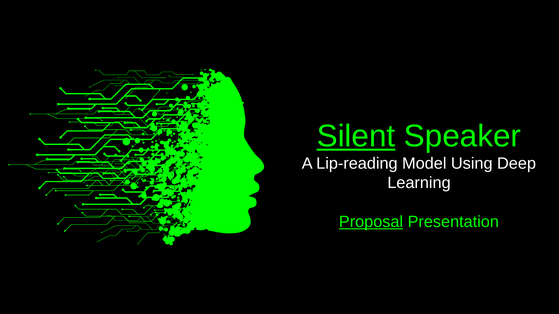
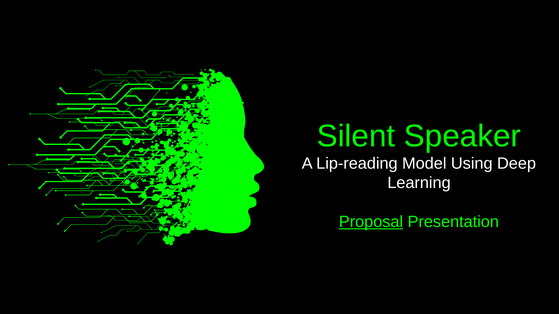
Silent underline: present -> none
